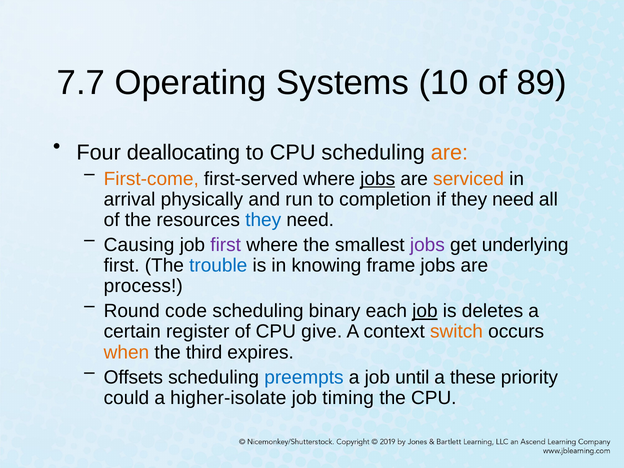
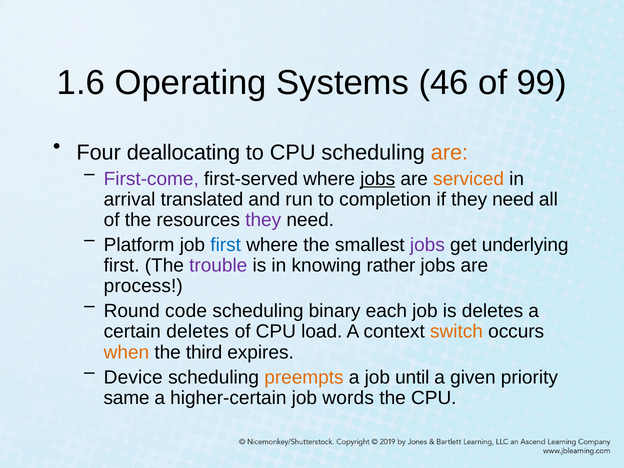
7.7: 7.7 -> 1.6
10: 10 -> 46
89: 89 -> 99
First-come colour: orange -> purple
physically: physically -> translated
they at (263, 220) colour: blue -> purple
Causing: Causing -> Platform
first at (226, 245) colour: purple -> blue
trouble colour: blue -> purple
frame: frame -> rather
job at (425, 311) underline: present -> none
certain register: register -> deletes
give: give -> load
Offsets: Offsets -> Device
preempts colour: blue -> orange
these: these -> given
could: could -> same
higher-isolate: higher-isolate -> higher-certain
timing: timing -> words
